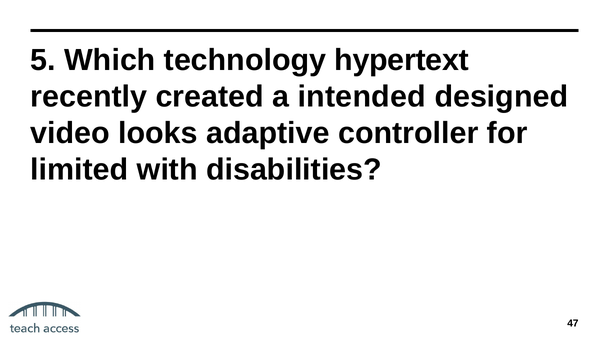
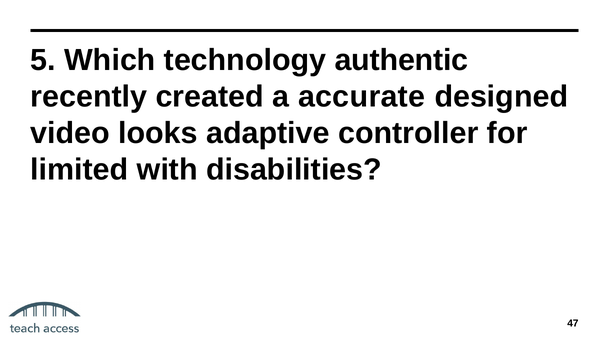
hypertext: hypertext -> authentic
intended: intended -> accurate
